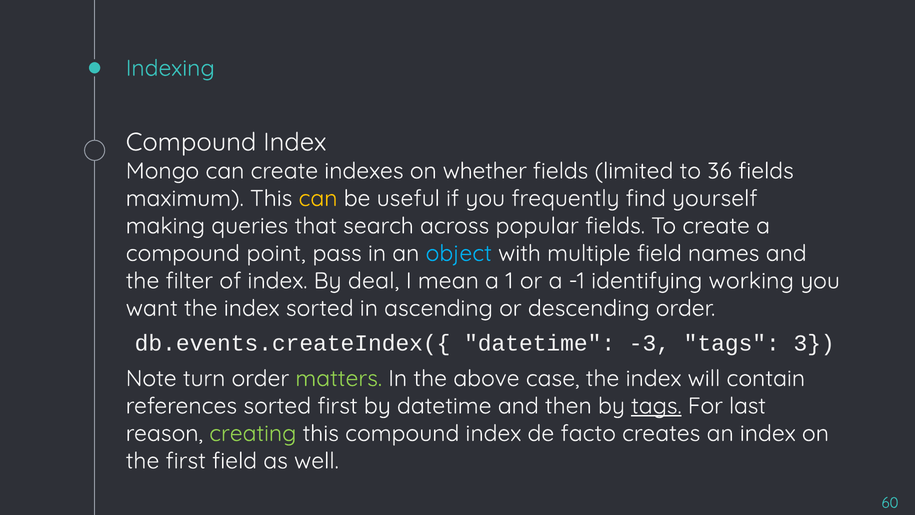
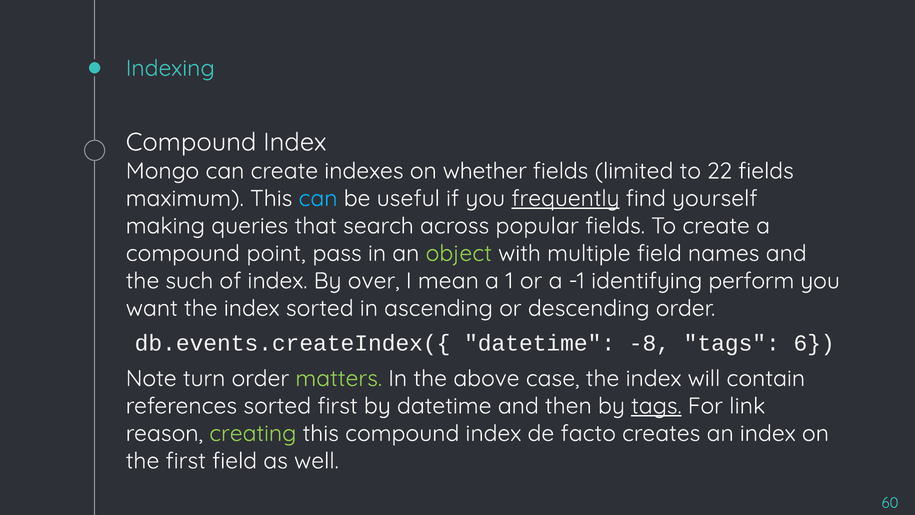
36: 36 -> 22
can at (318, 198) colour: yellow -> light blue
frequently underline: none -> present
object colour: light blue -> light green
filter: filter -> such
deal: deal -> over
working: working -> perform
-3: -3 -> -8
3: 3 -> 6
last: last -> link
